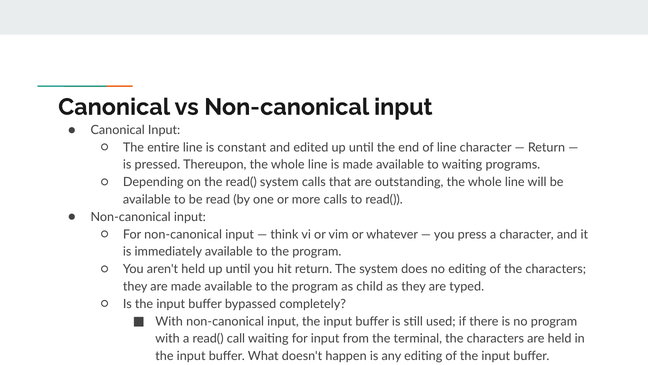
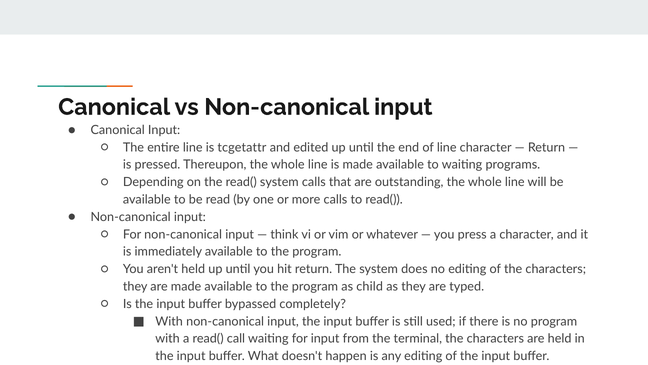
constant: constant -> tcgetattr
